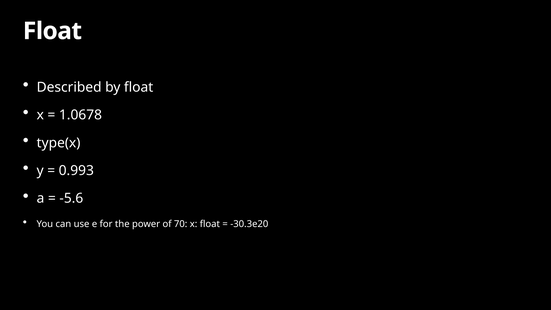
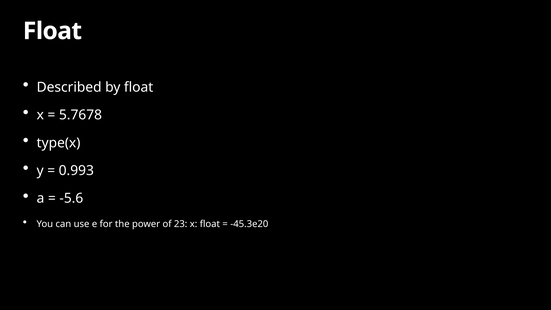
1.0678: 1.0678 -> 5.7678
70: 70 -> 23
-30.3e20: -30.3e20 -> -45.3e20
